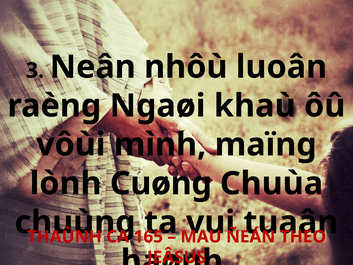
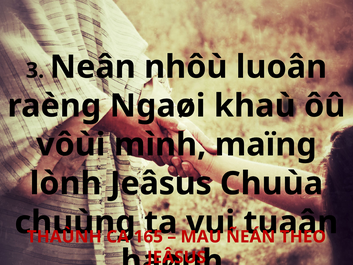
lònh Cuøng: Cuøng -> Jeâsus
